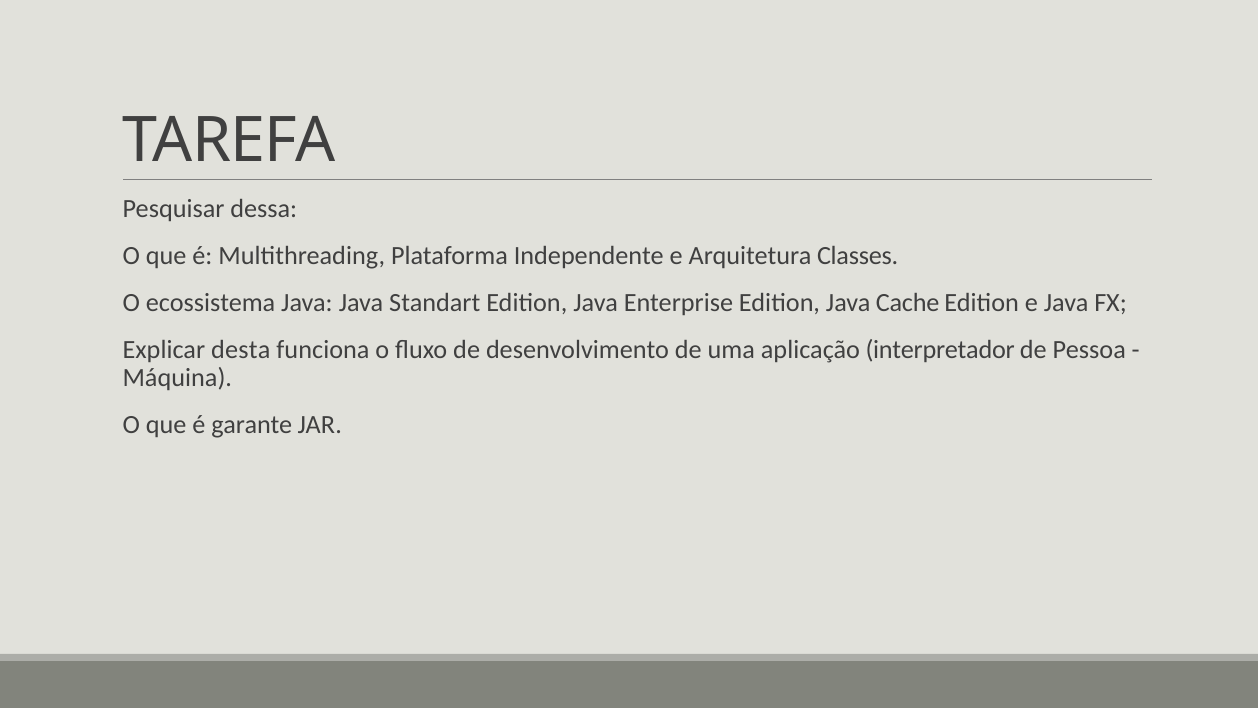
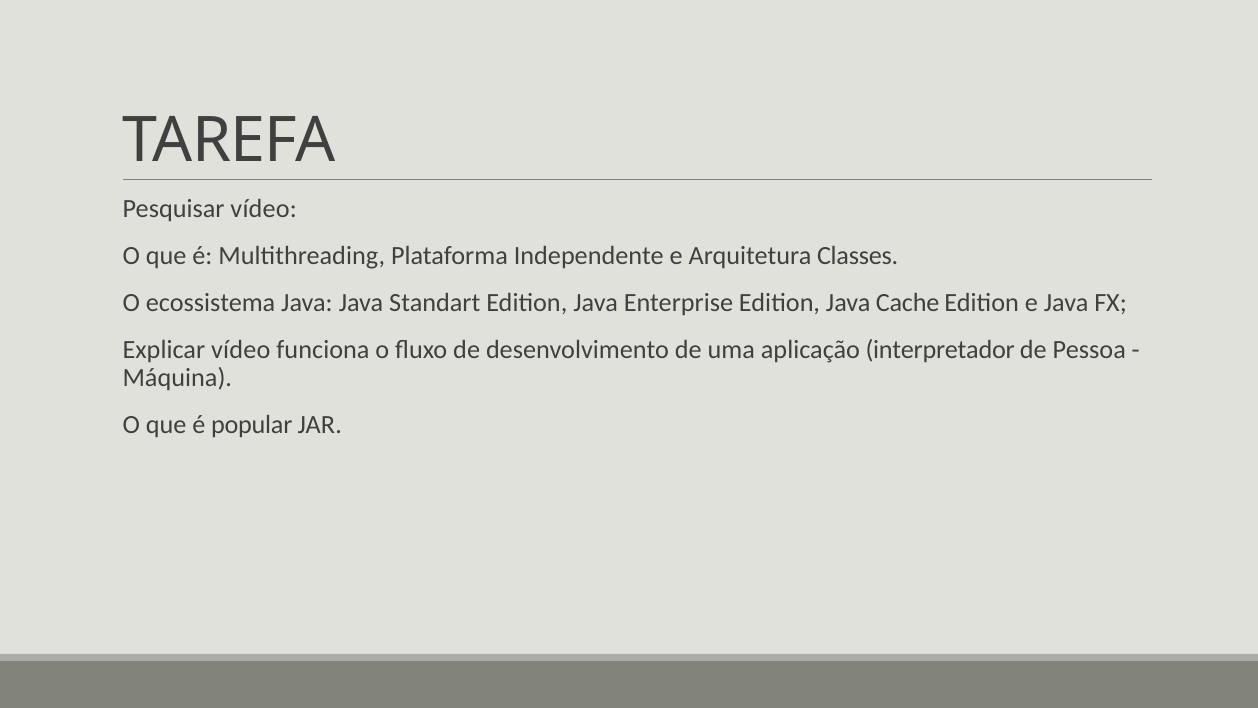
Pesquisar dessa: dessa -> vídeo
Explicar desta: desta -> vídeo
garante: garante -> popular
